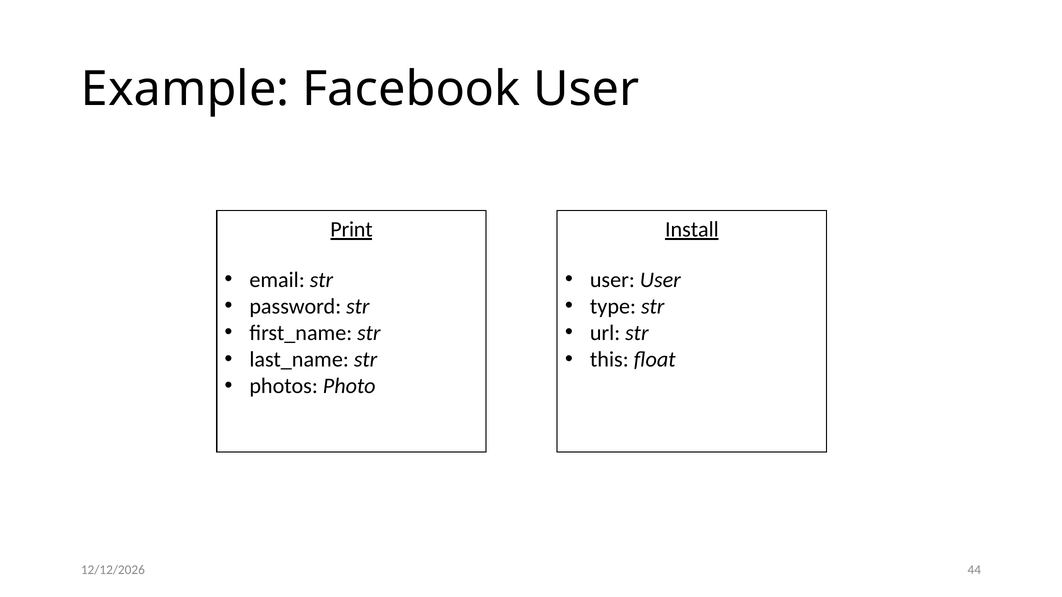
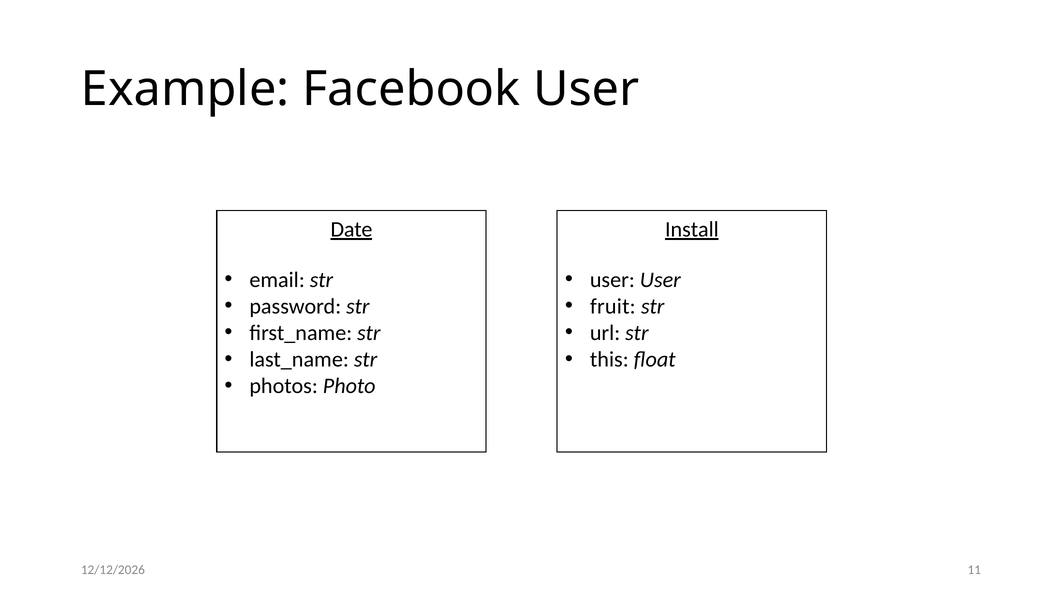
Print: Print -> Date
type: type -> fruit
44: 44 -> 11
